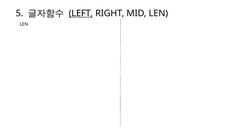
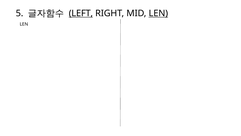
LEN at (158, 13) underline: none -> present
